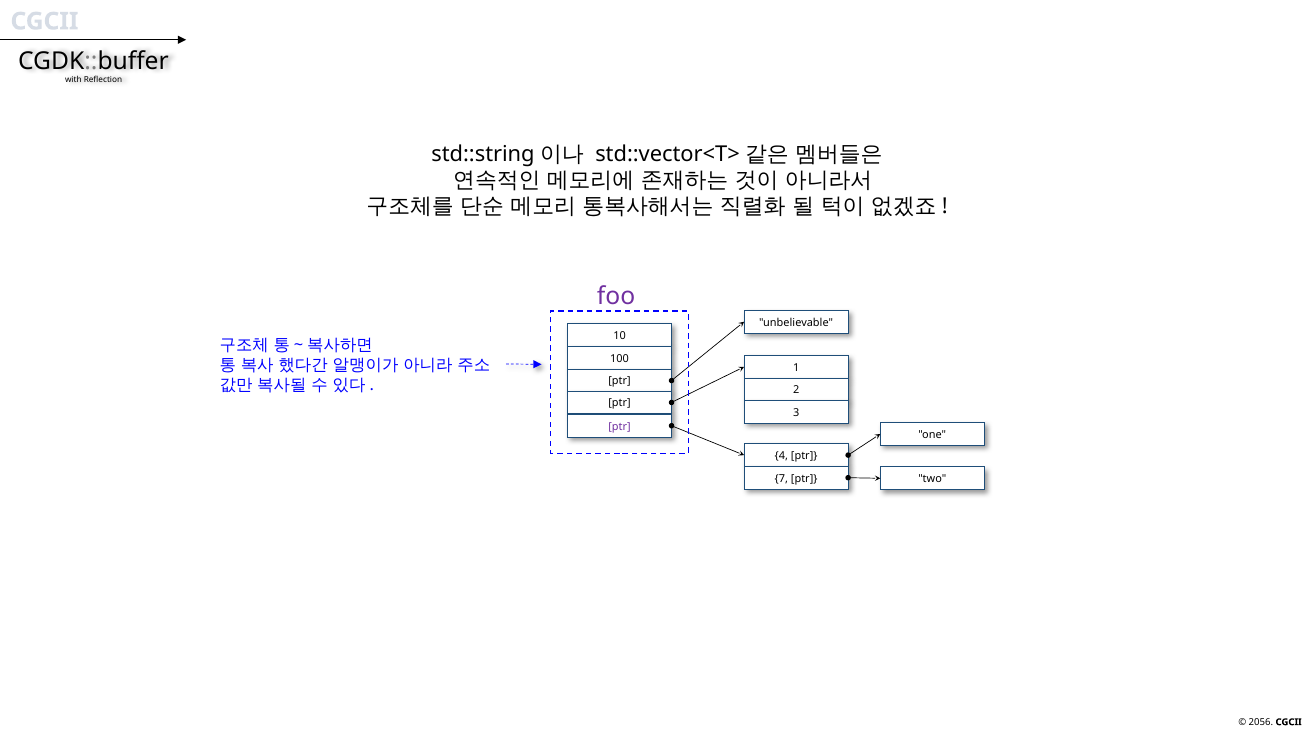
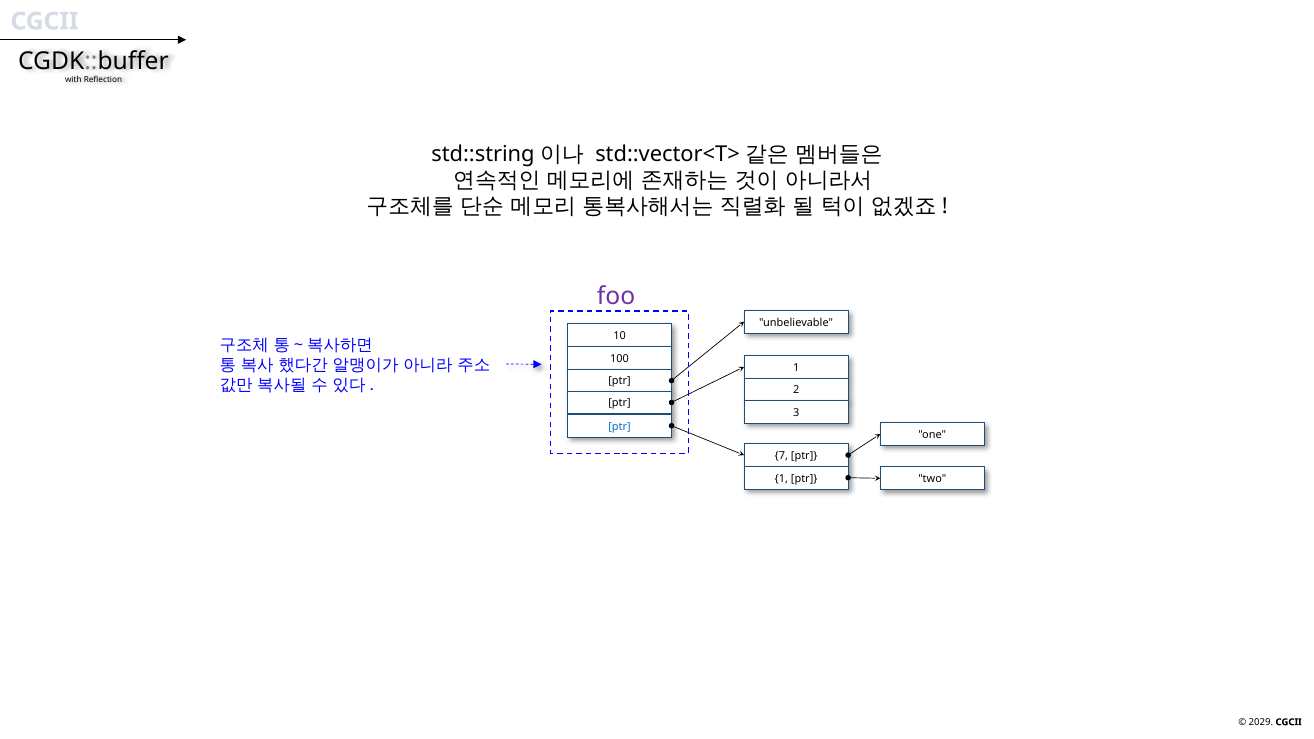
ptr at (620, 427) colour: purple -> blue
4: 4 -> 7
7 at (781, 479): 7 -> 1
2056: 2056 -> 2029
